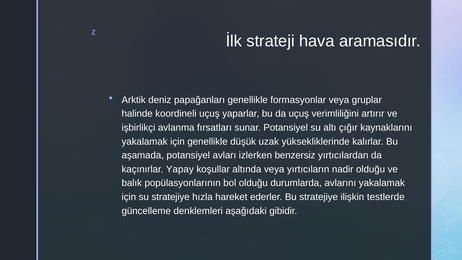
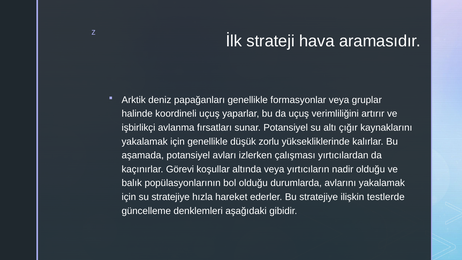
uzak: uzak -> zorlu
benzersiz: benzersiz -> çalışması
Yapay: Yapay -> Görevi
